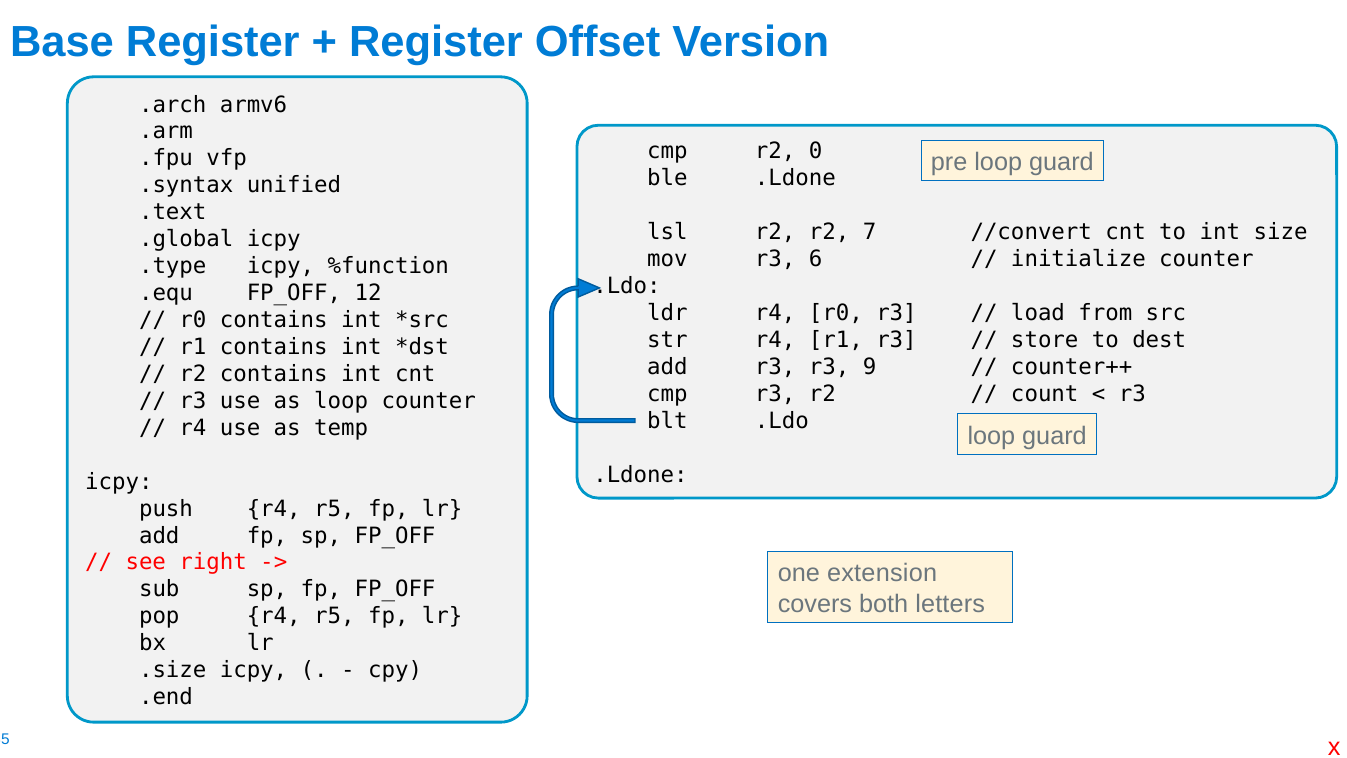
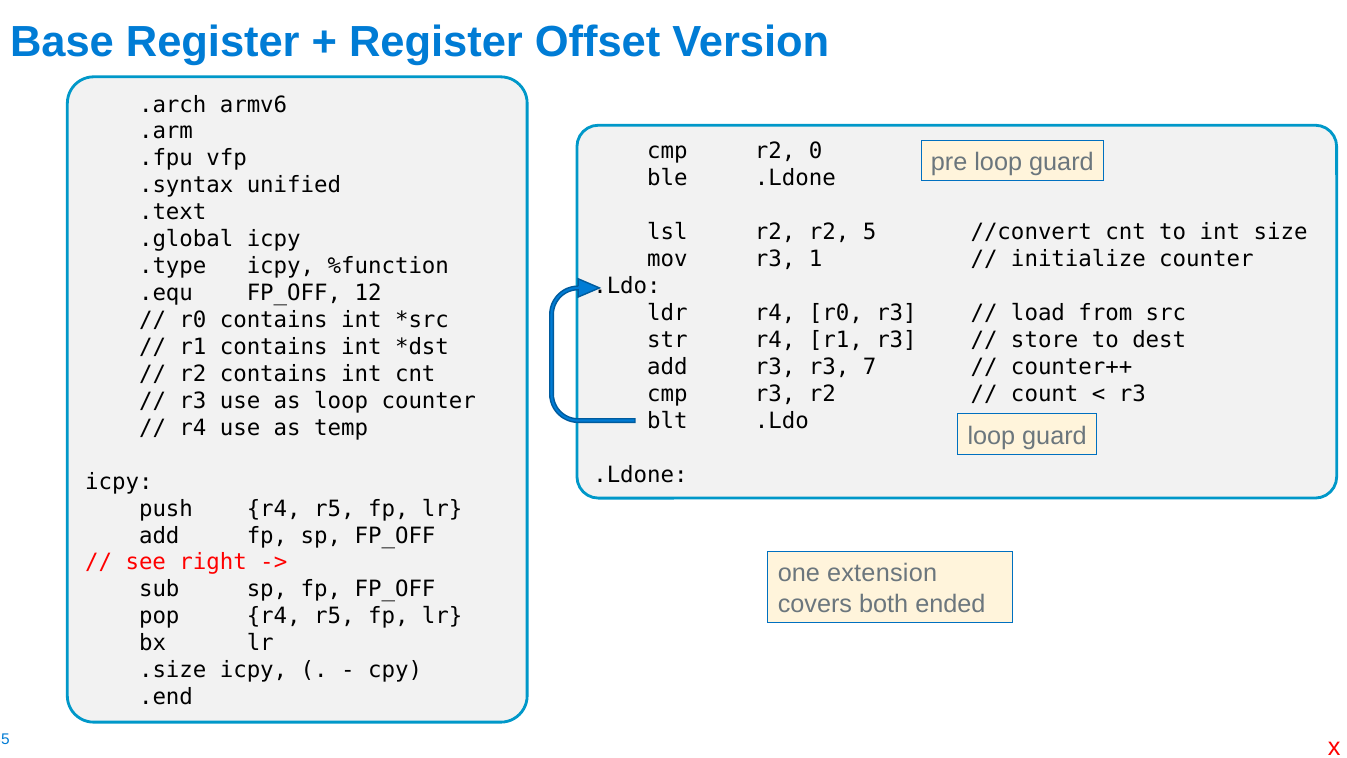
7: 7 -> 5
6: 6 -> 1
9: 9 -> 7
letters: letters -> ended
